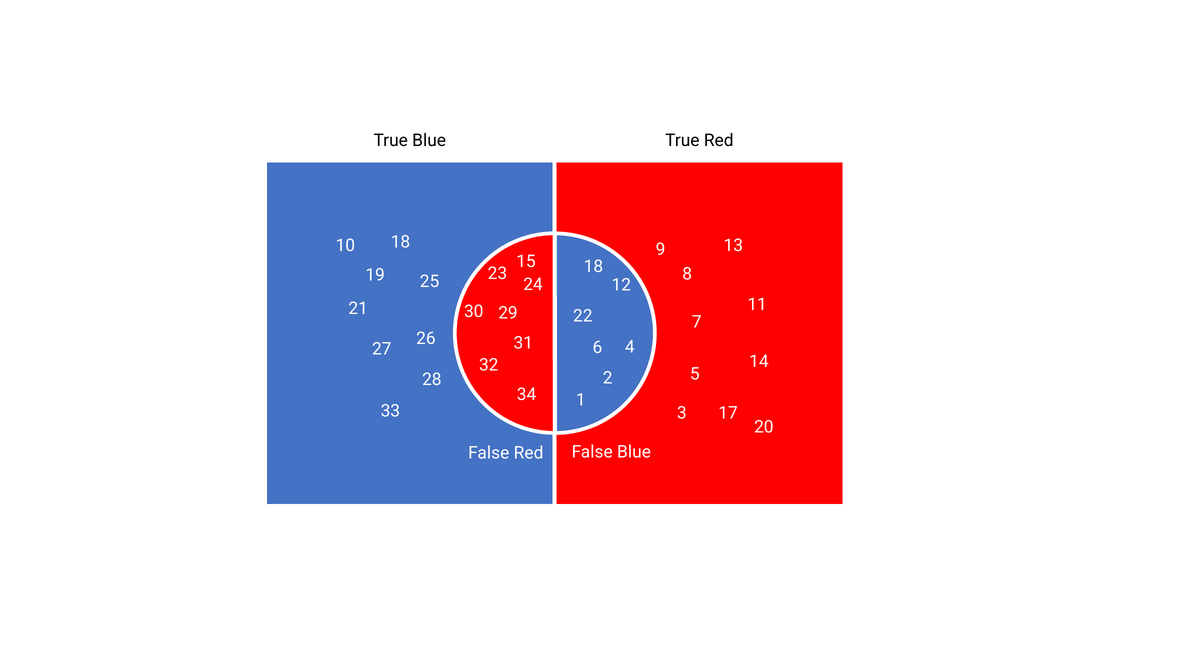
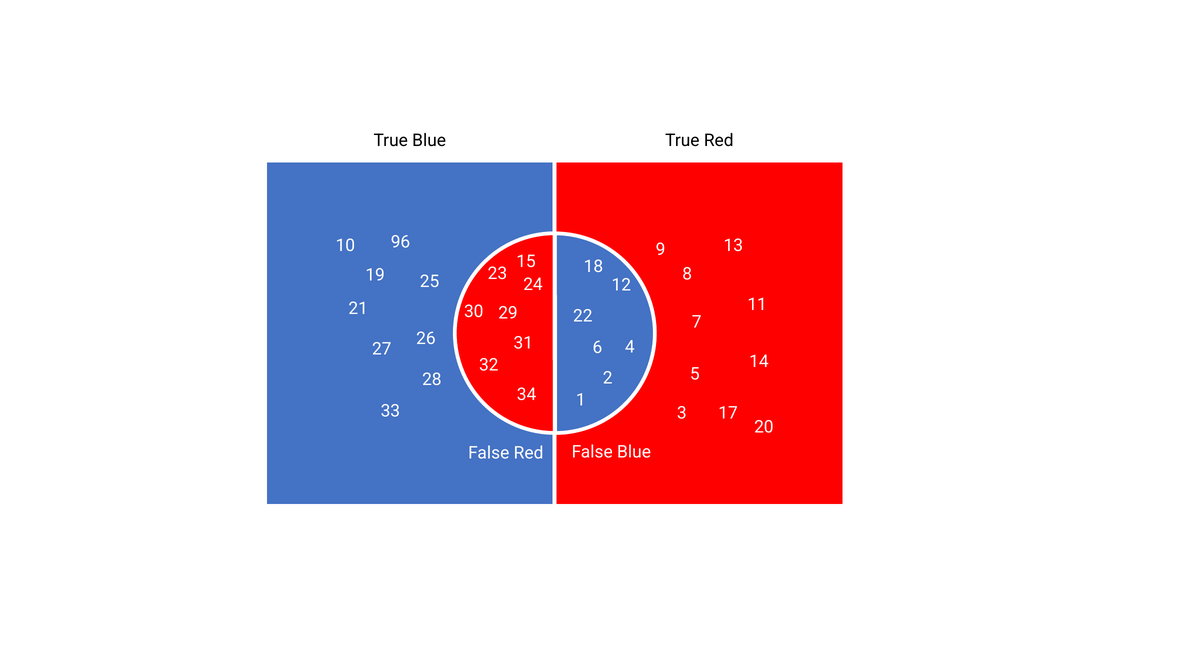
10 18: 18 -> 96
